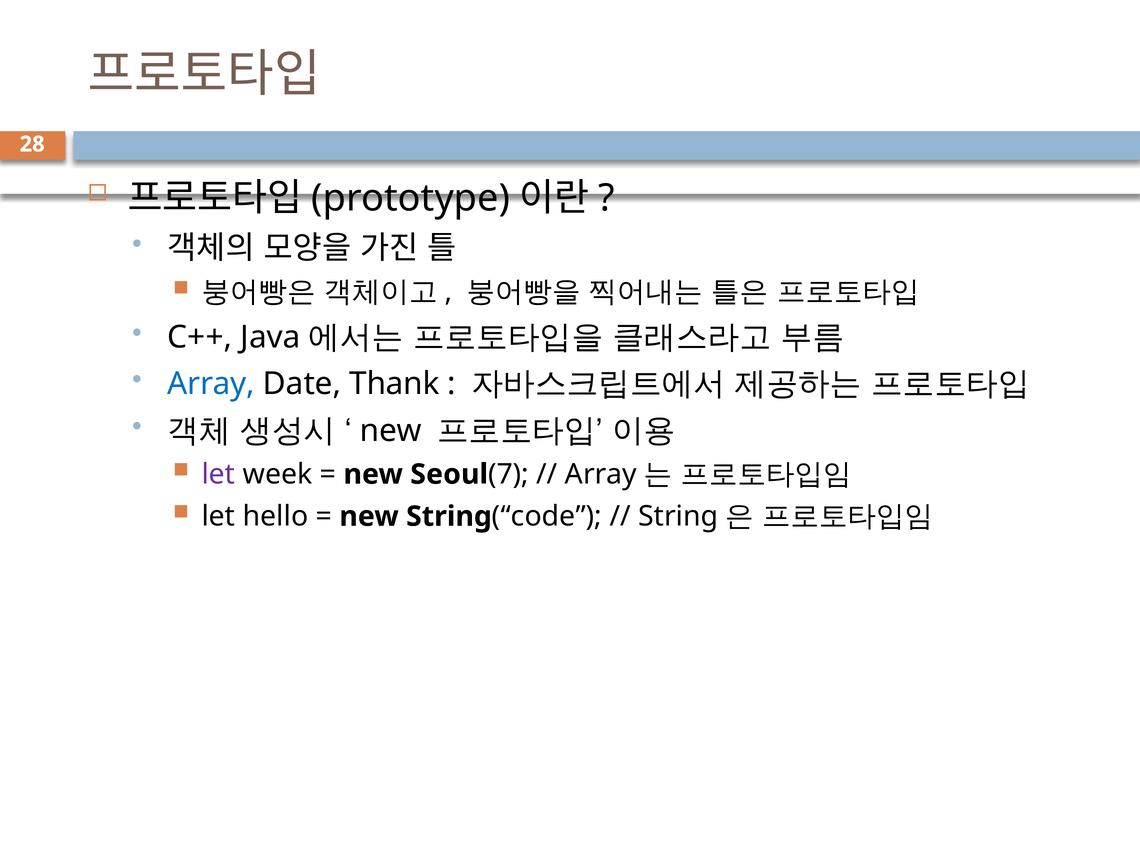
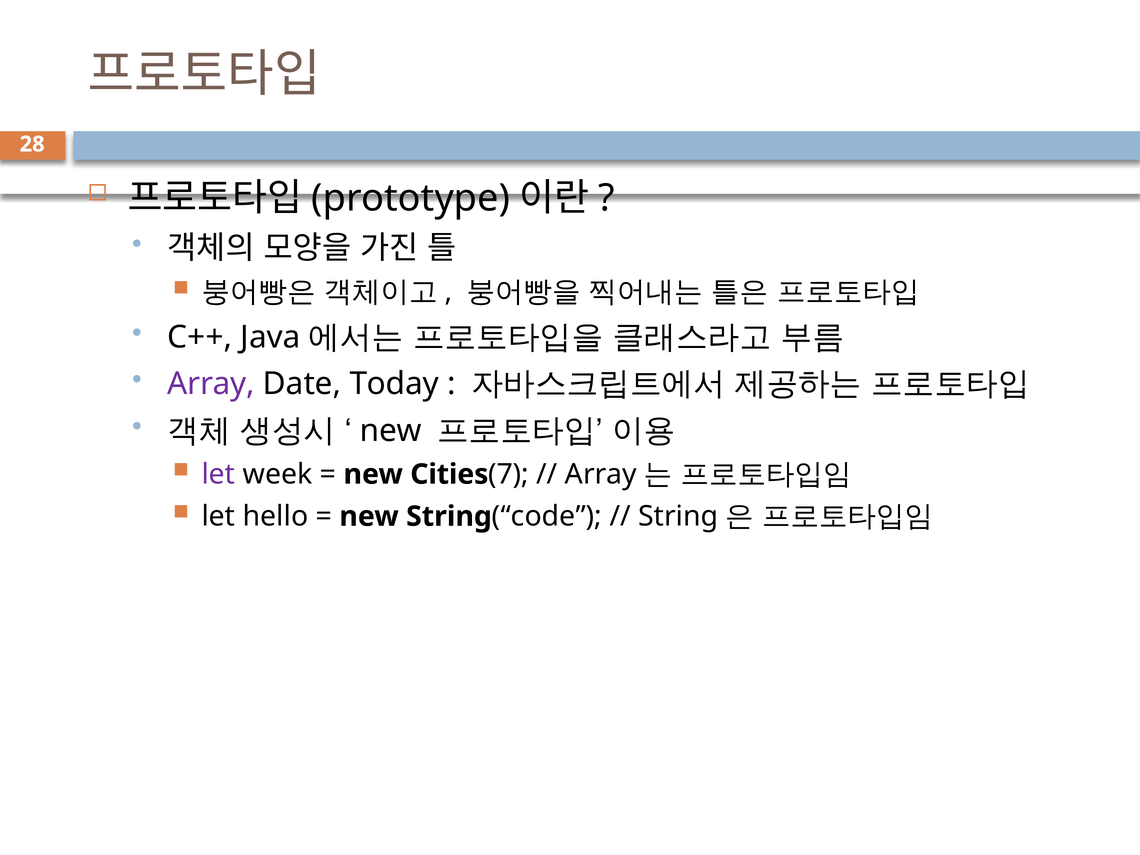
Array colour: blue -> purple
Thank: Thank -> Today
Seoul: Seoul -> Cities
